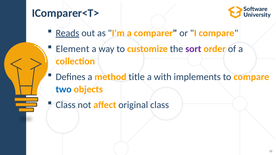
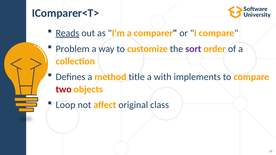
Element: Element -> Problem
two colour: blue -> red
Class at (66, 105): Class -> Loop
